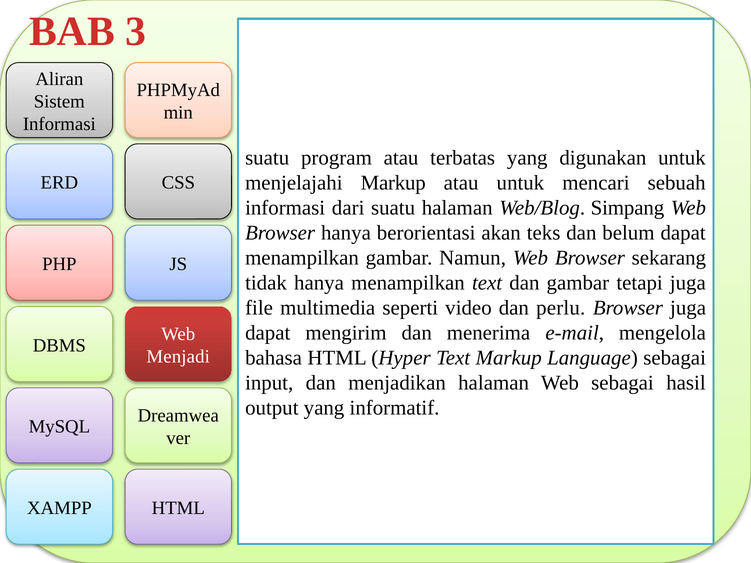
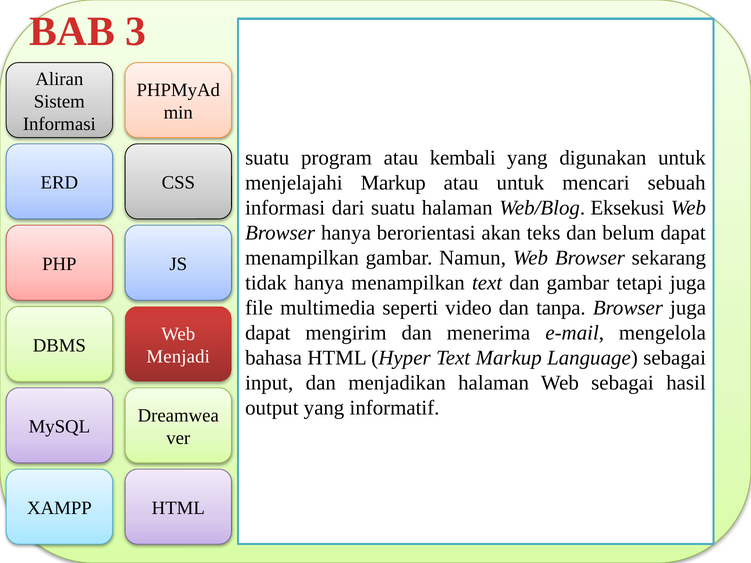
terbatas: terbatas -> kembali
Simpang: Simpang -> Eksekusi
perlu: perlu -> tanpa
